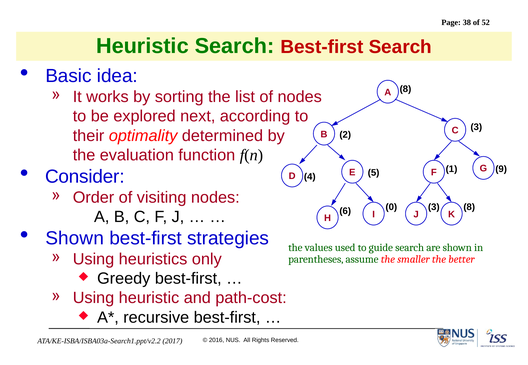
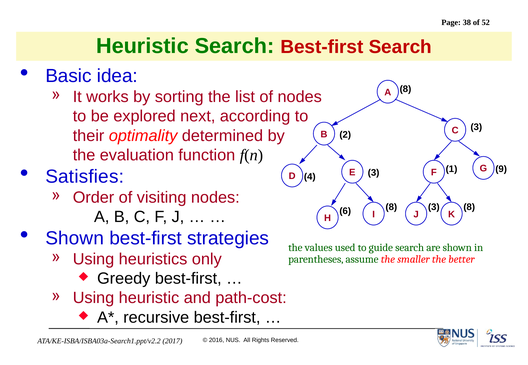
Consider: Consider -> Satisfies
4 5: 5 -> 3
6 0: 0 -> 8
